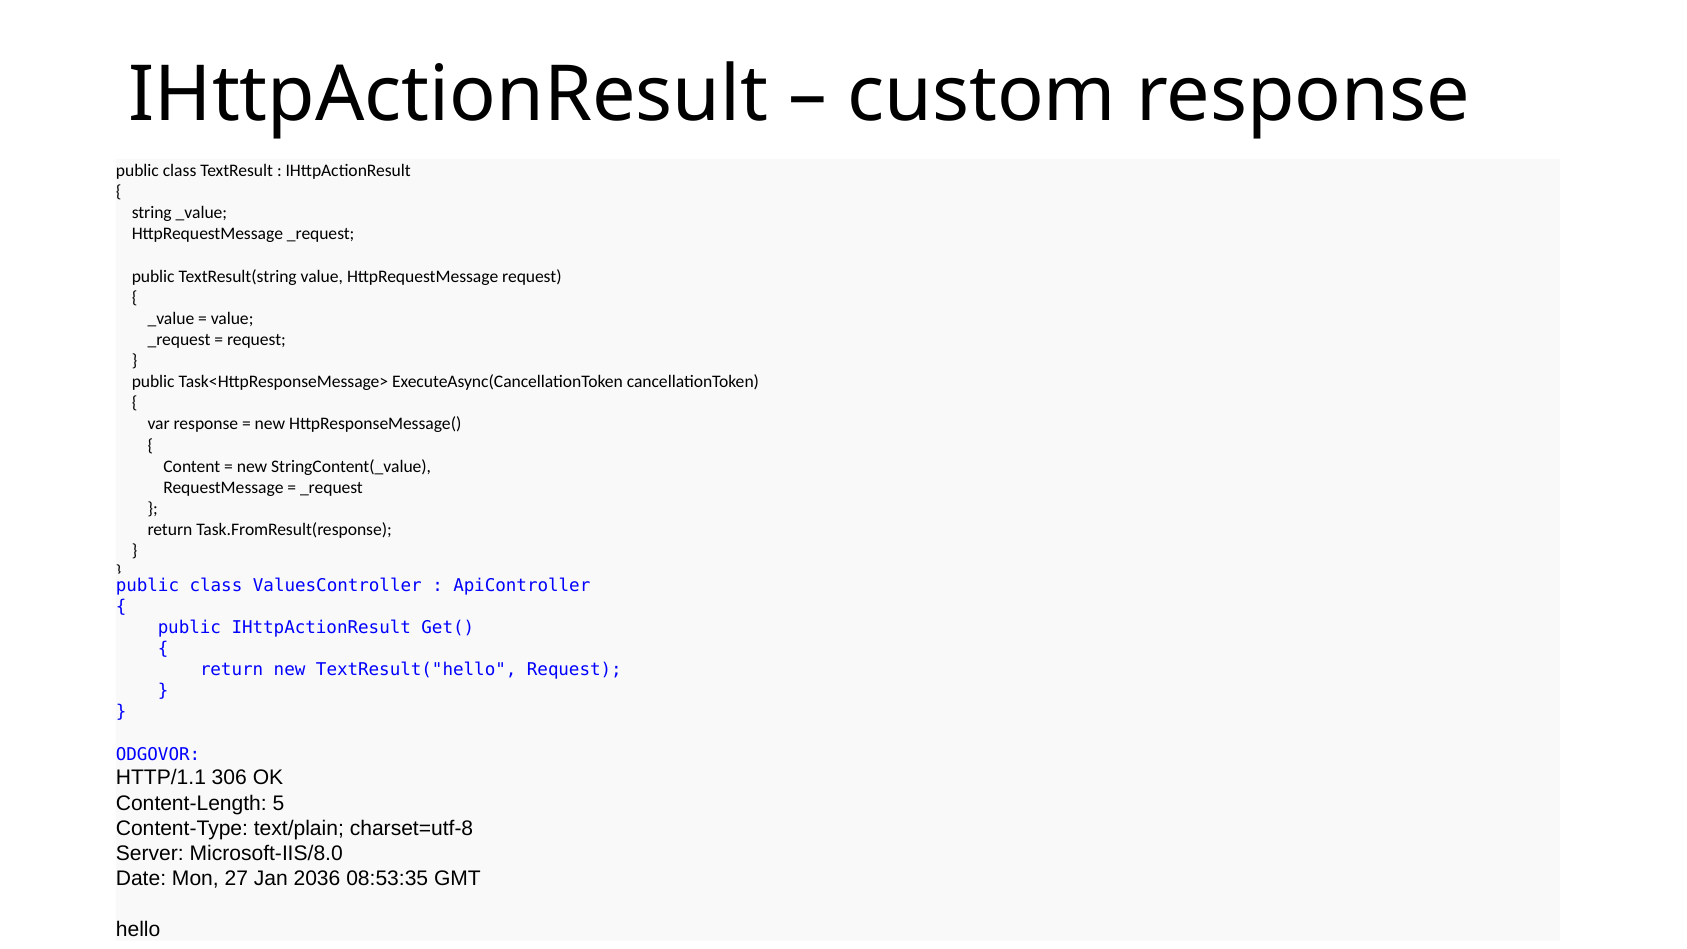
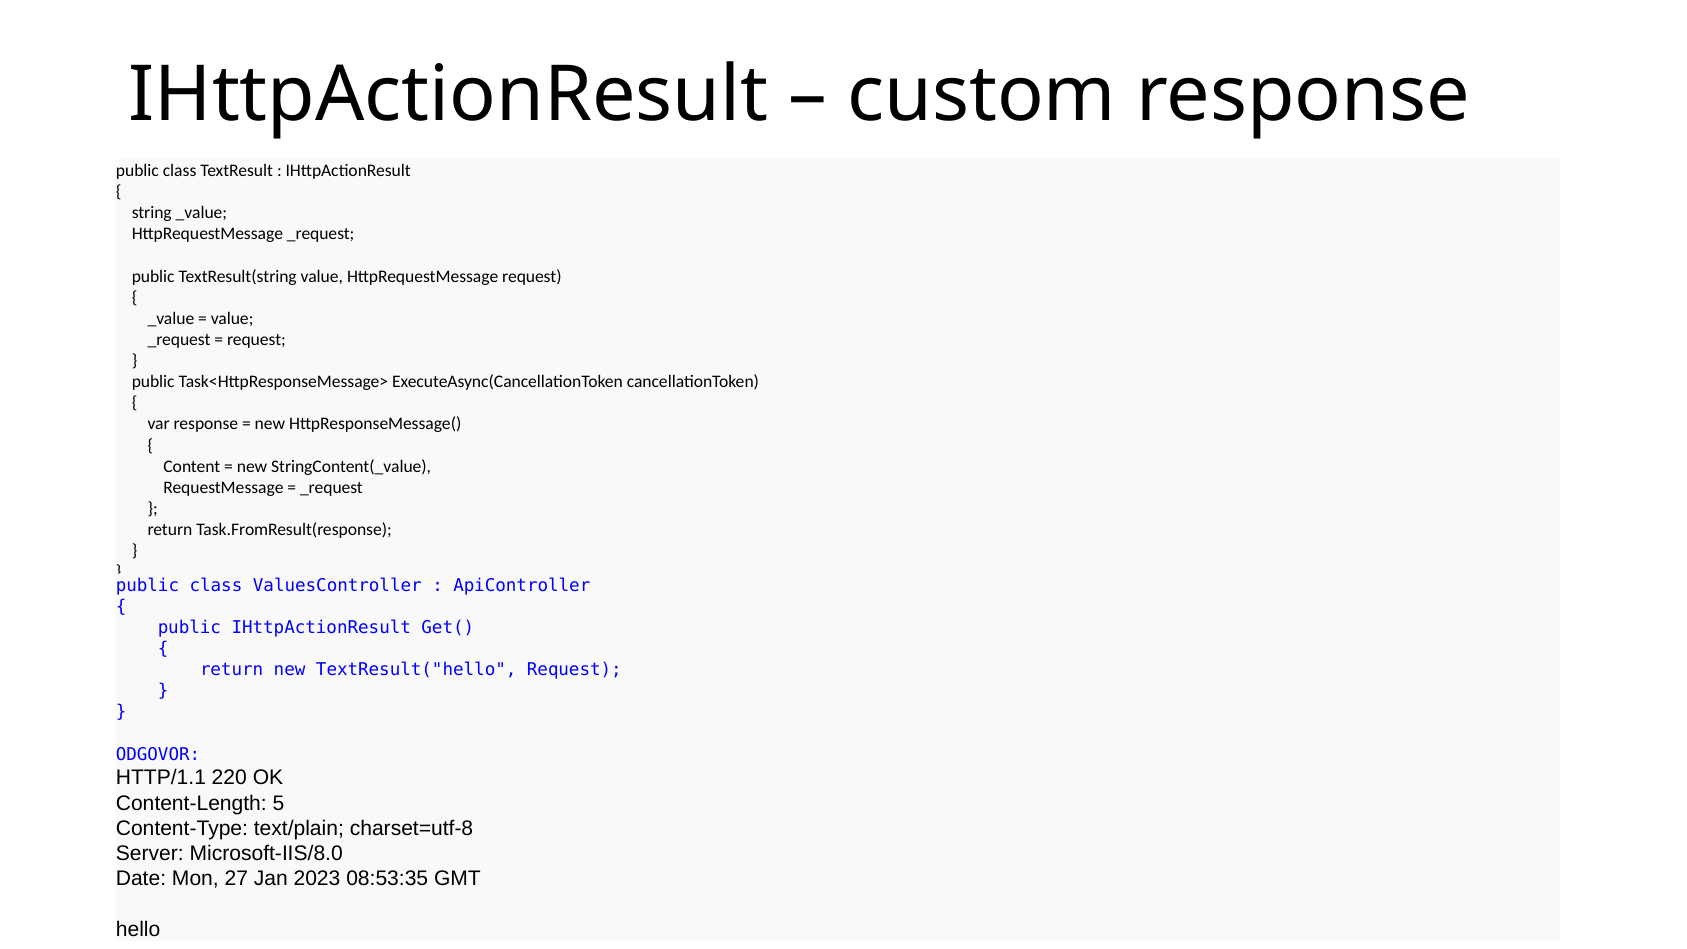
306: 306 -> 220
2036: 2036 -> 2023
